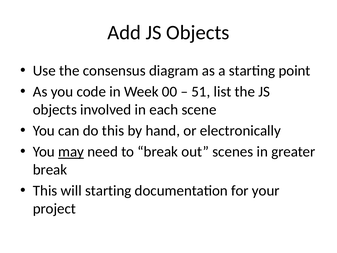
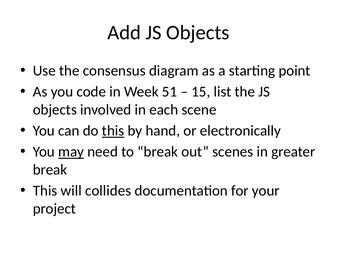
00: 00 -> 51
51: 51 -> 15
this at (113, 131) underline: none -> present
will starting: starting -> collides
